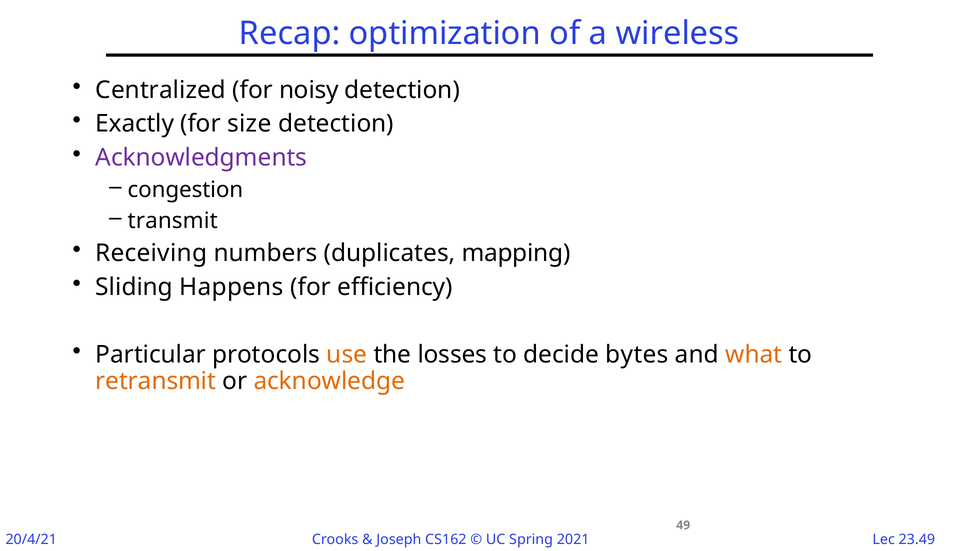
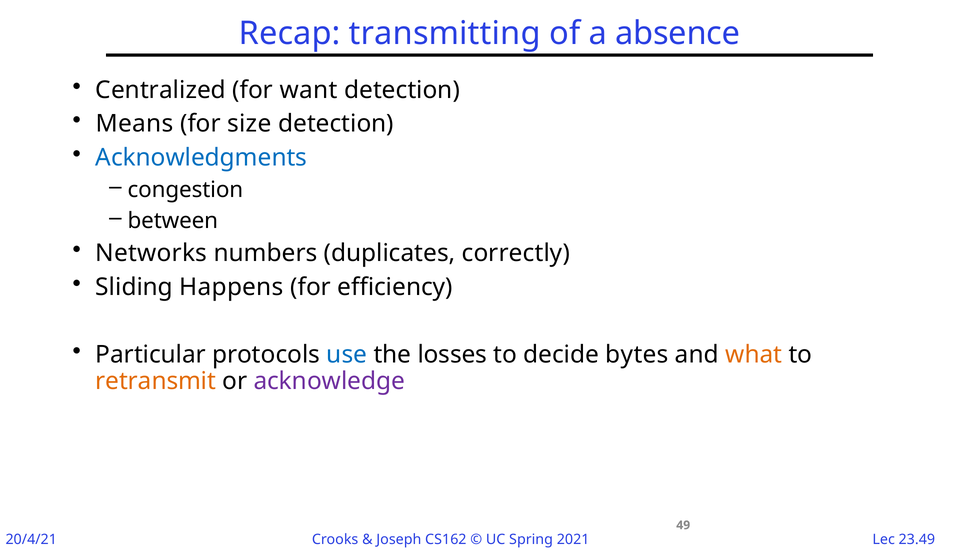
optimization: optimization -> transmitting
wireless: wireless -> absence
noisy: noisy -> want
Exactly: Exactly -> Means
Acknowledgments colour: purple -> blue
transmit: transmit -> between
Receiving: Receiving -> Networks
mapping: mapping -> correctly
use colour: orange -> blue
acknowledge colour: orange -> purple
